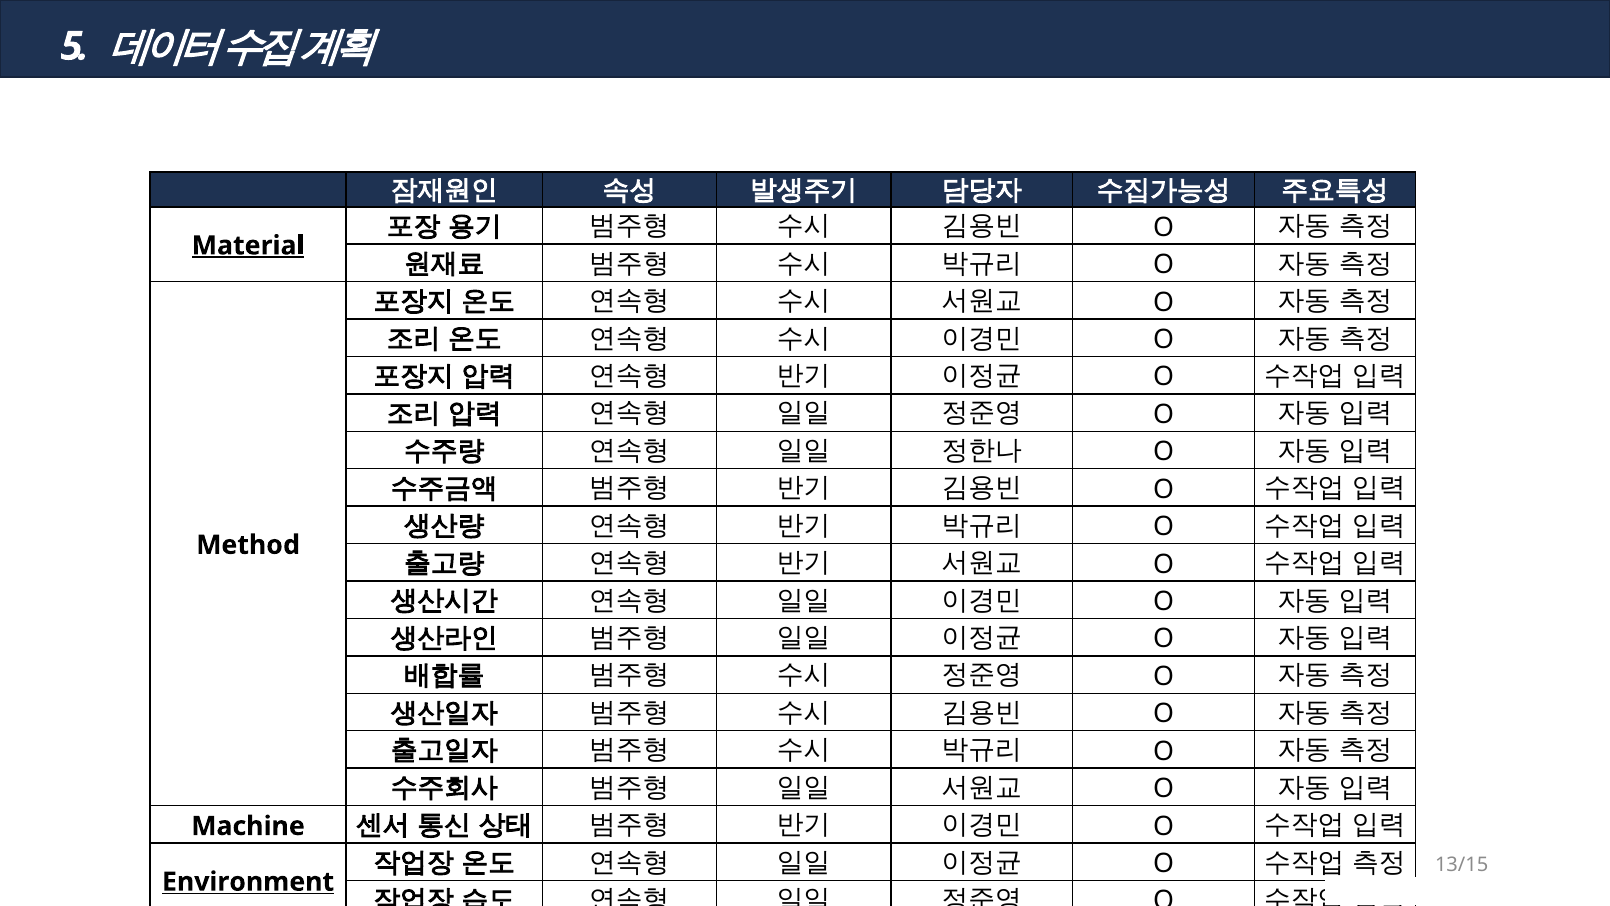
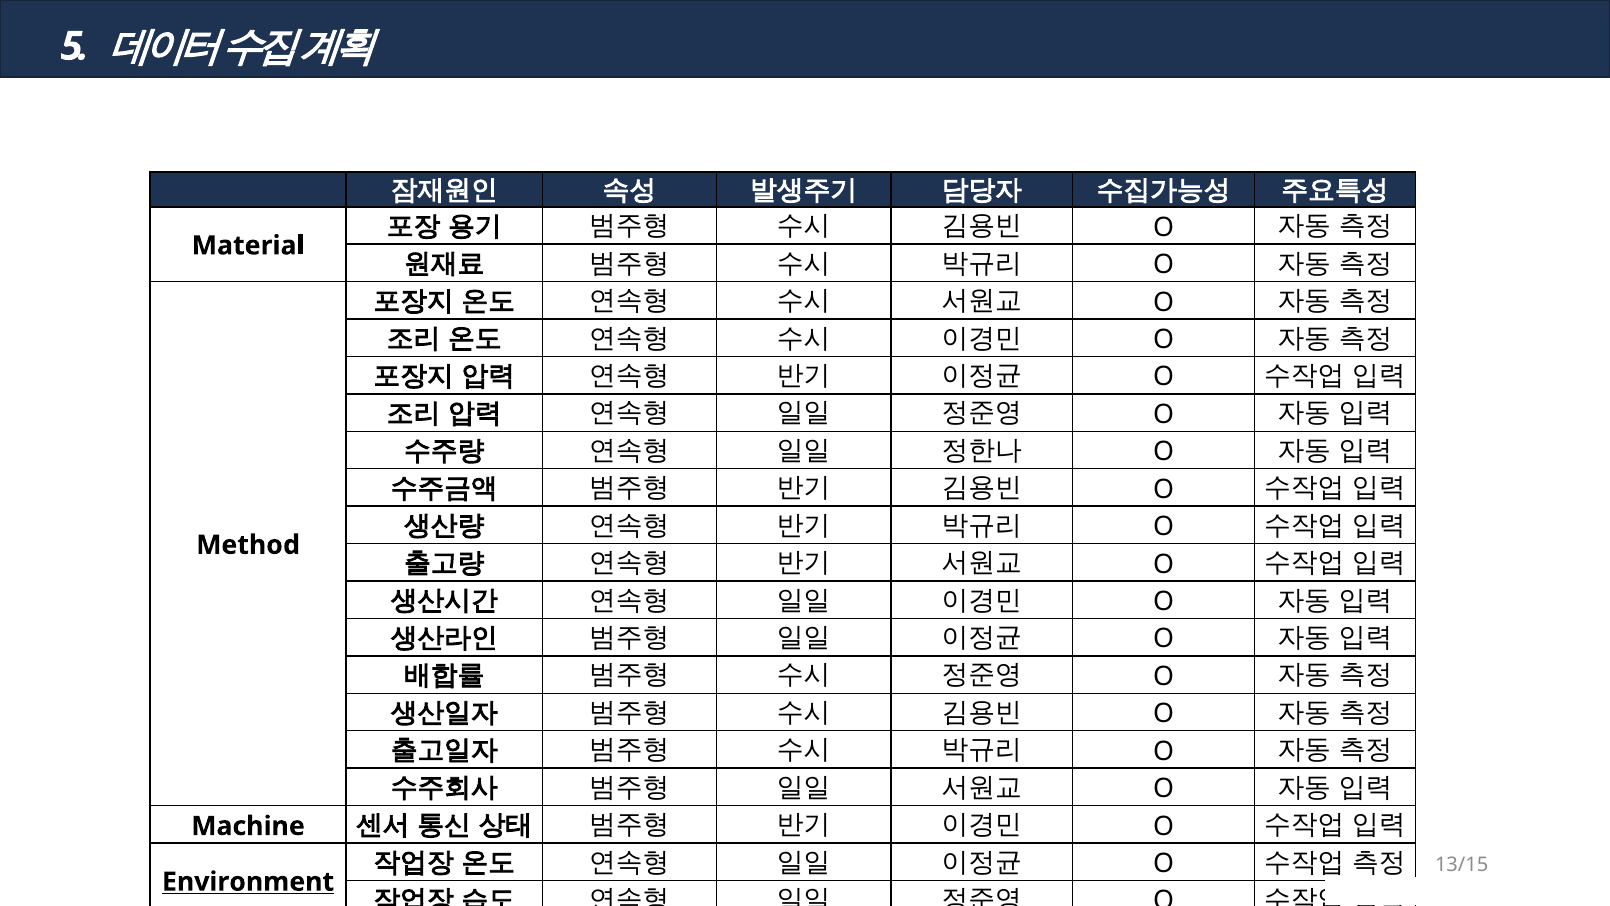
Material underline: present -> none
